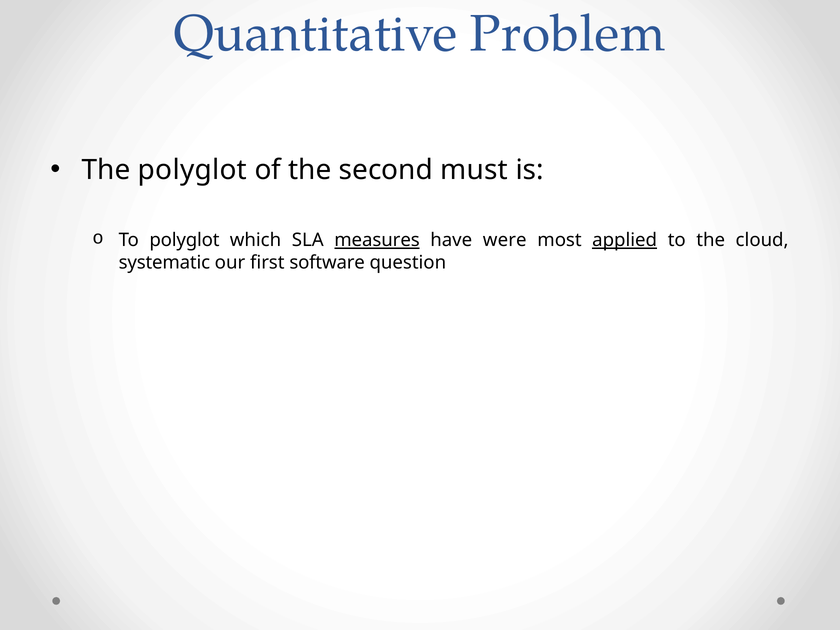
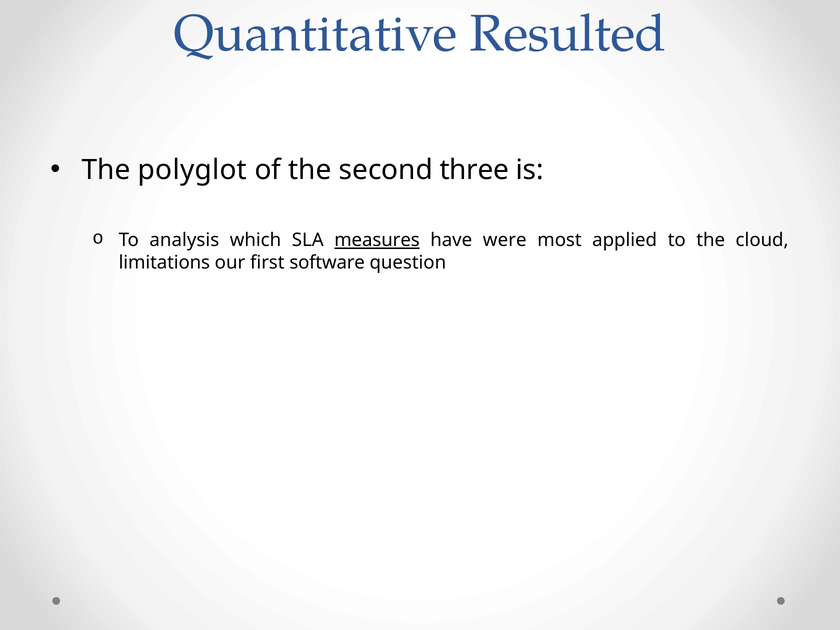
Problem: Problem -> Resulted
must: must -> three
To polyglot: polyglot -> analysis
applied underline: present -> none
systematic: systematic -> limitations
